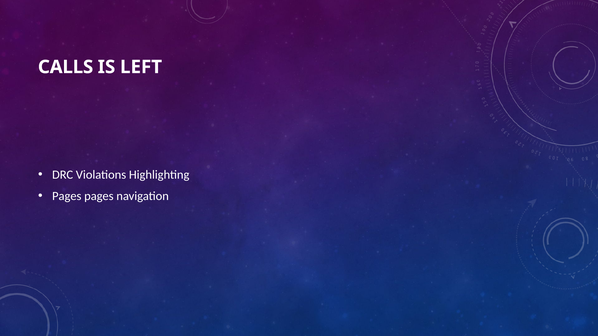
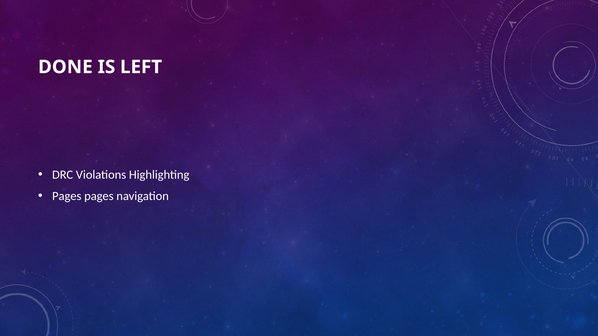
CALLS: CALLS -> DONE
